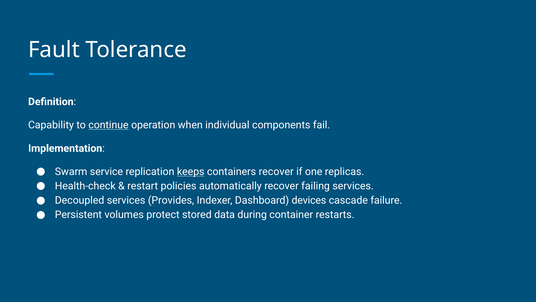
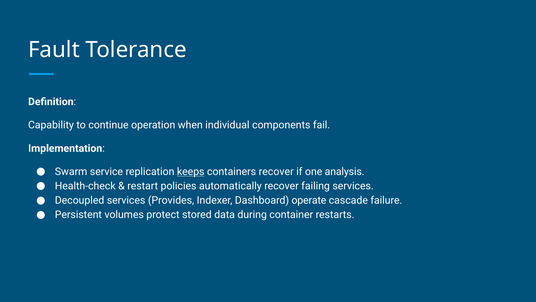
continue underline: present -> none
replicas: replicas -> analysis
devices: devices -> operate
